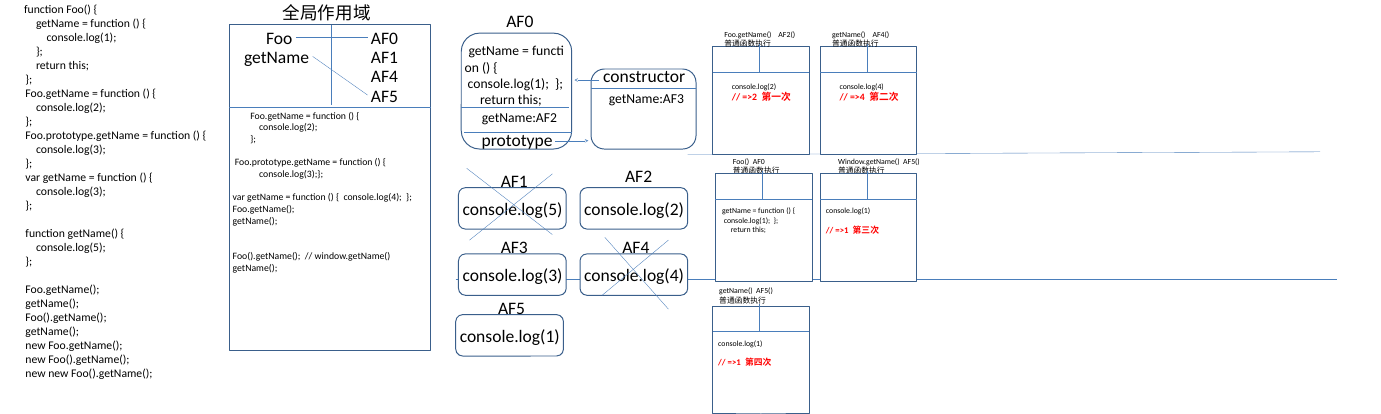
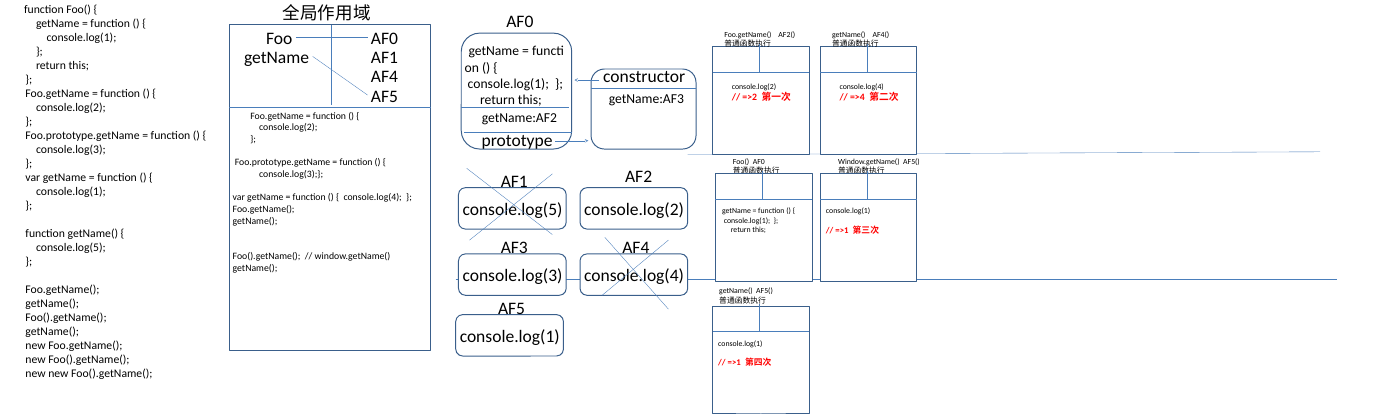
console.log(3 at (71, 192): console.log(3 -> console.log(1
